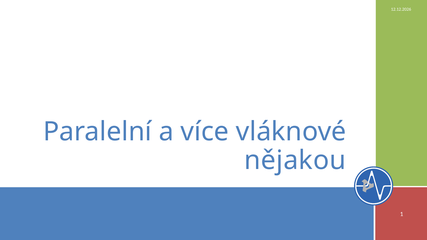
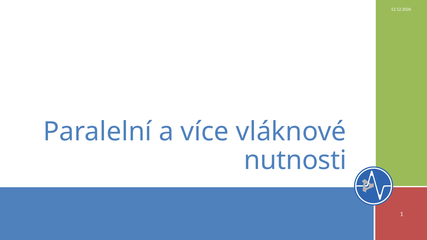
nějakou: nějakou -> nutnosti
